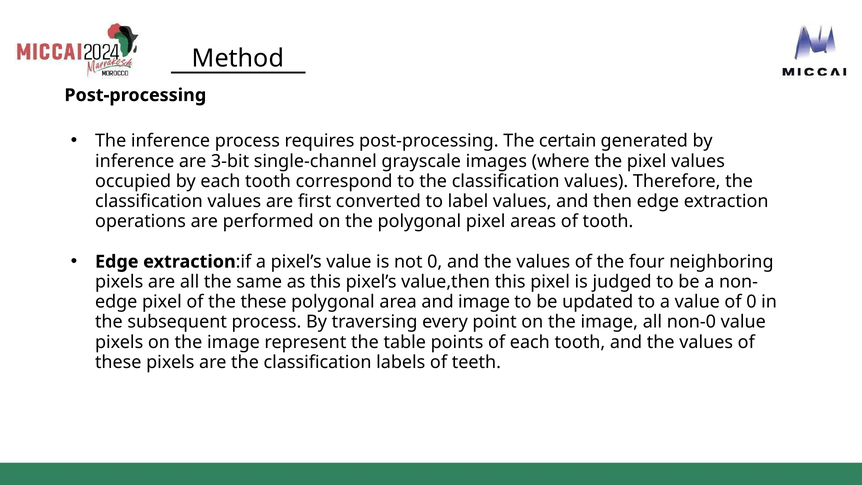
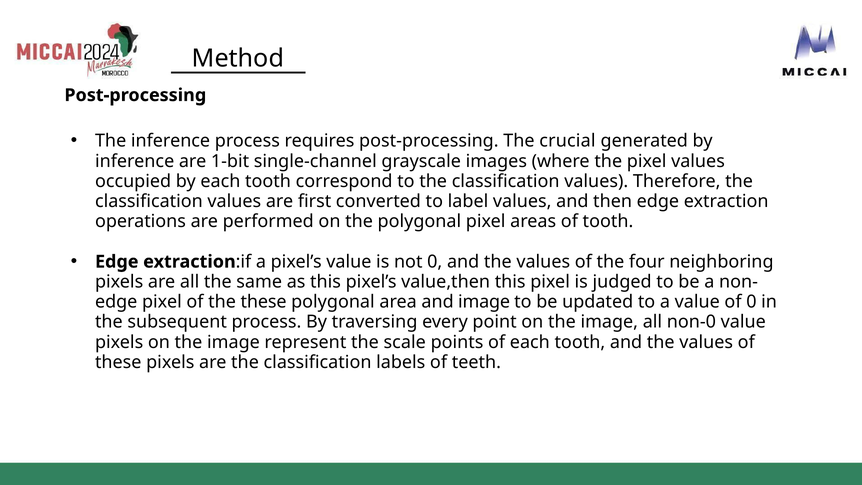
certain: certain -> crucial
3-bit: 3-bit -> 1-bit
table: table -> scale
